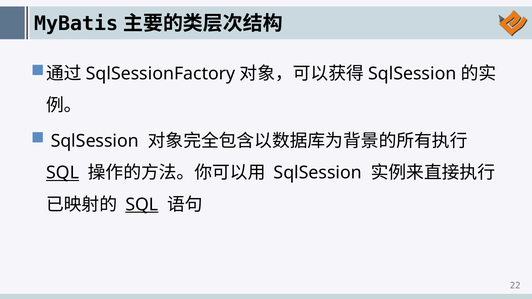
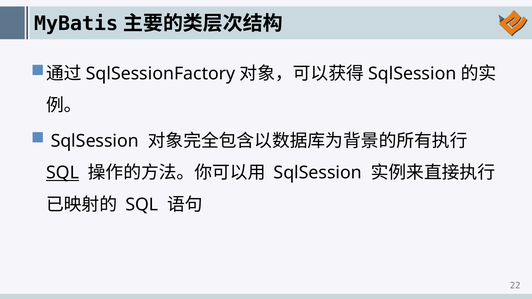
SQL at (142, 205) underline: present -> none
